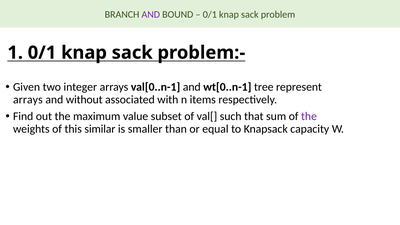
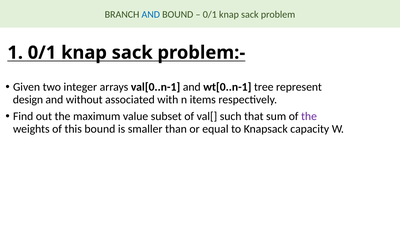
AND at (151, 14) colour: purple -> blue
arrays at (28, 100): arrays -> design
this similar: similar -> bound
